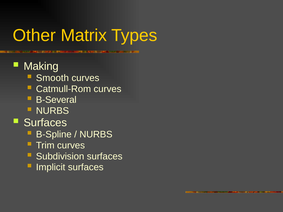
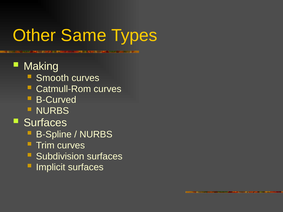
Matrix: Matrix -> Same
B-Several: B-Several -> B-Curved
